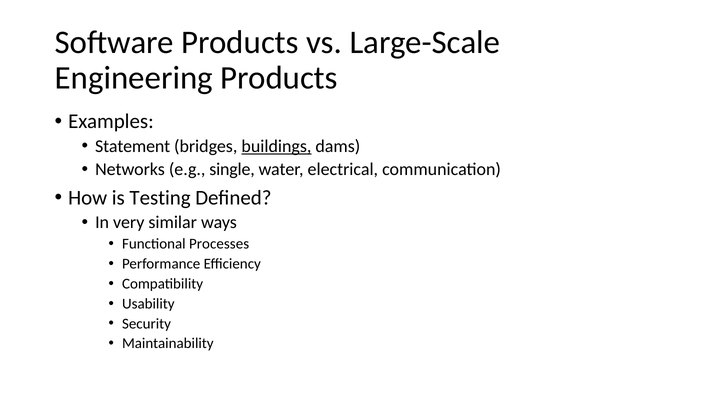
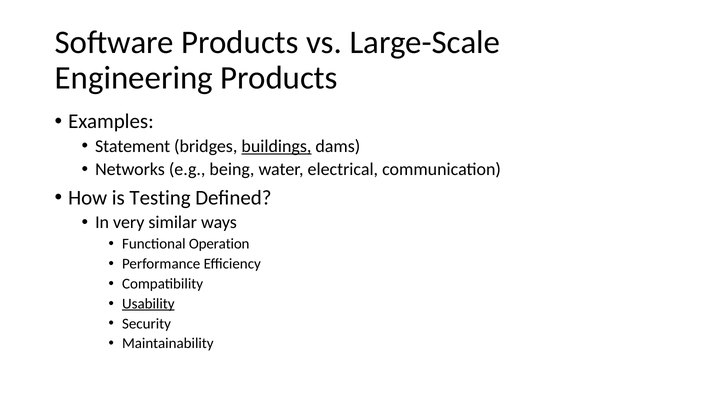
single: single -> being
Processes: Processes -> Operation
Usability underline: none -> present
